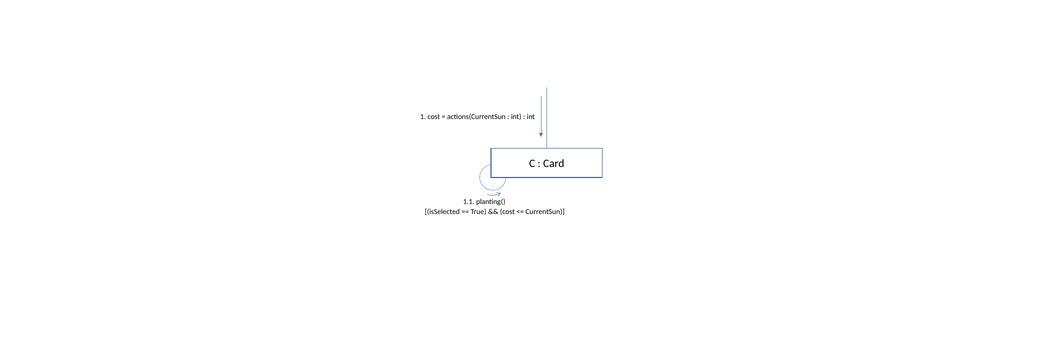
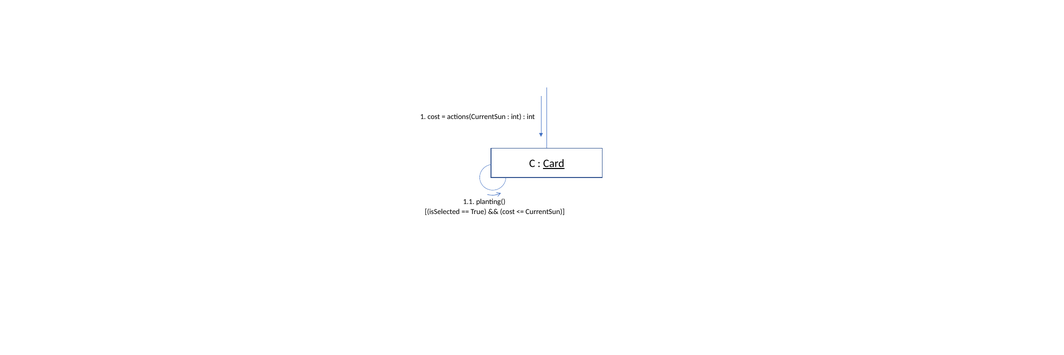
Card underline: none -> present
